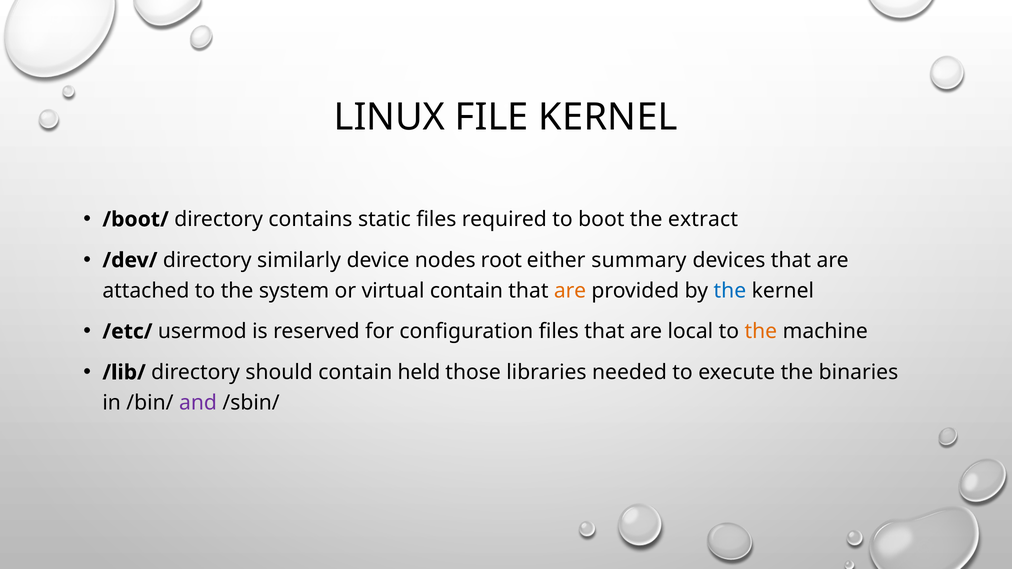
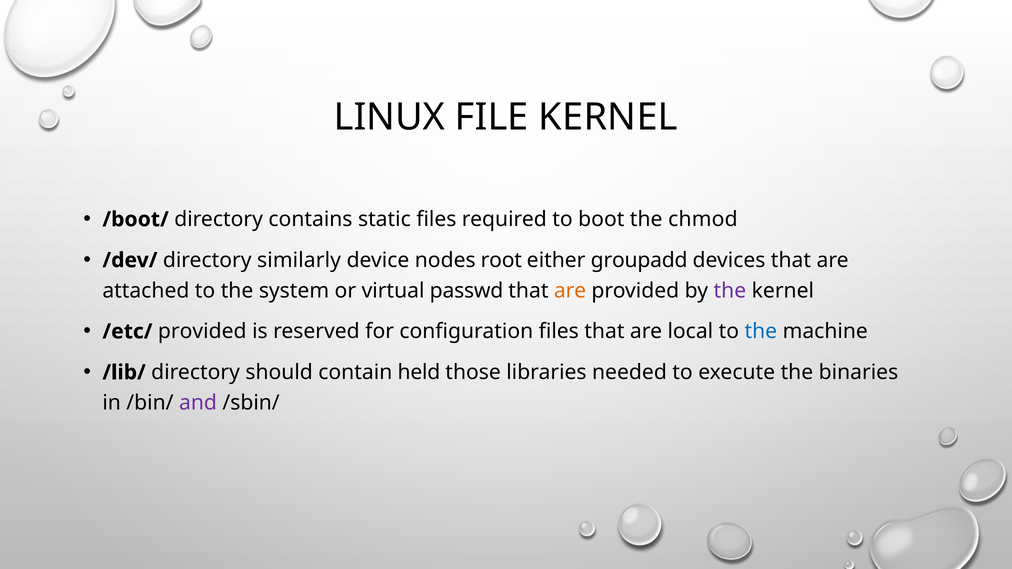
extract: extract -> chmod
summary: summary -> groupadd
virtual contain: contain -> passwd
the at (730, 291) colour: blue -> purple
/etc/ usermod: usermod -> provided
the at (761, 332) colour: orange -> blue
